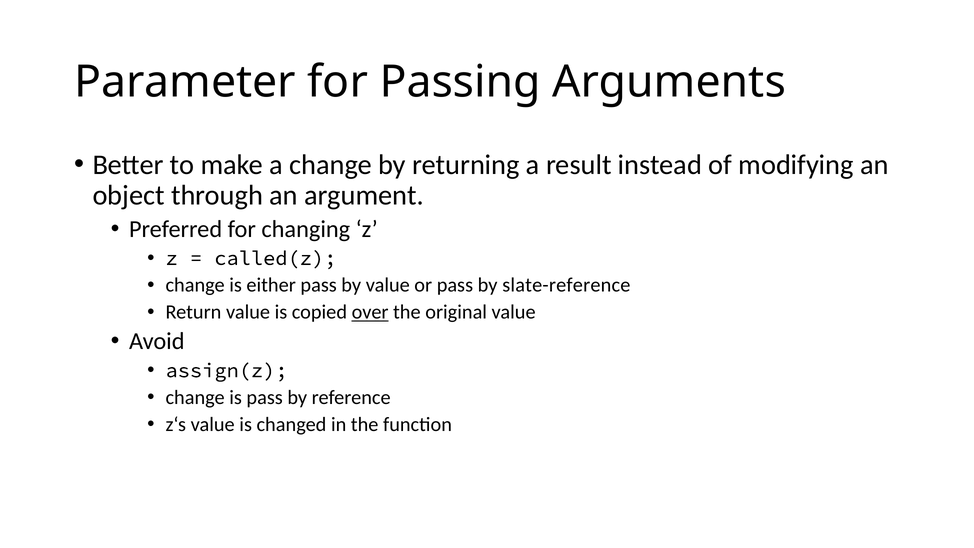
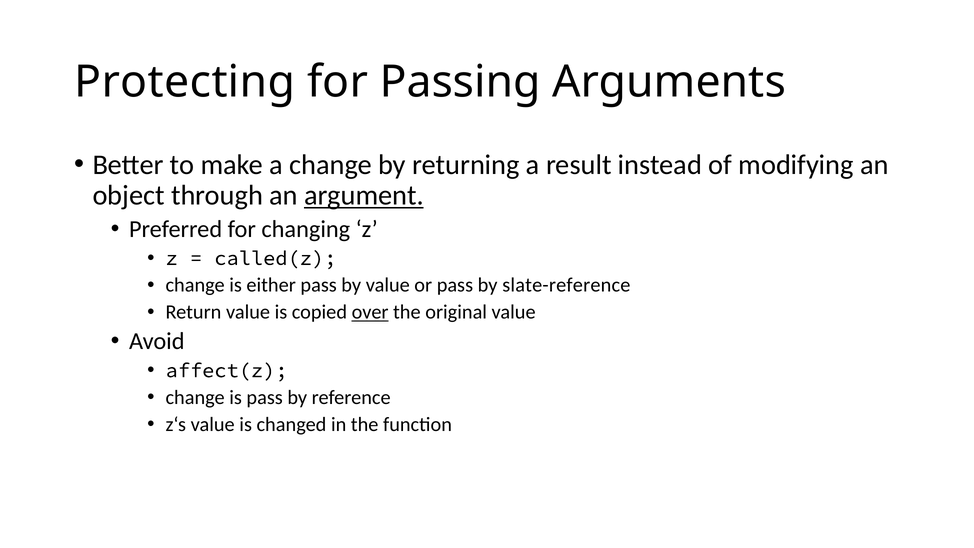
Parameter: Parameter -> Protecting
argument underline: none -> present
assign(z: assign(z -> affect(z
